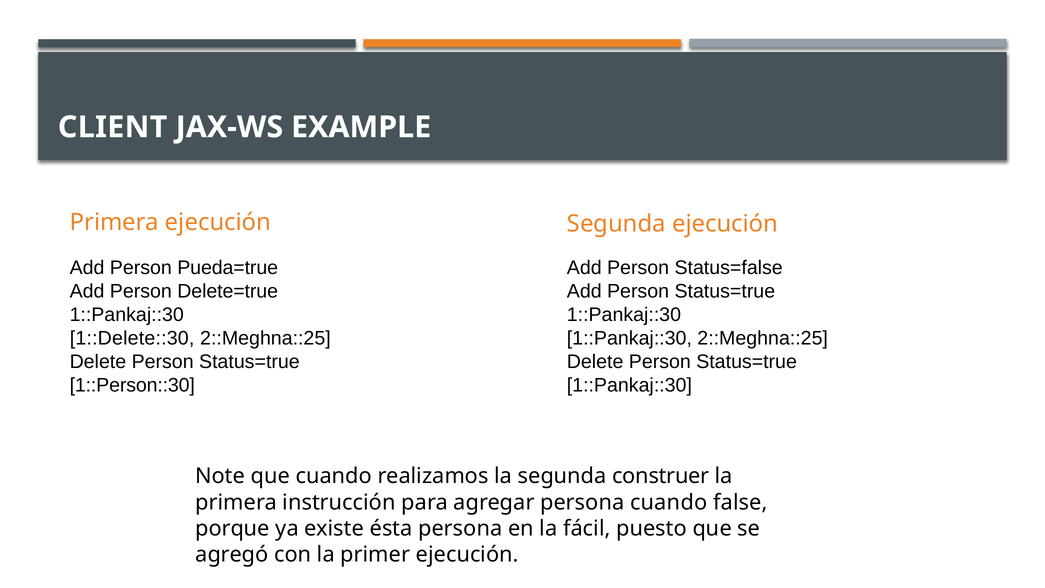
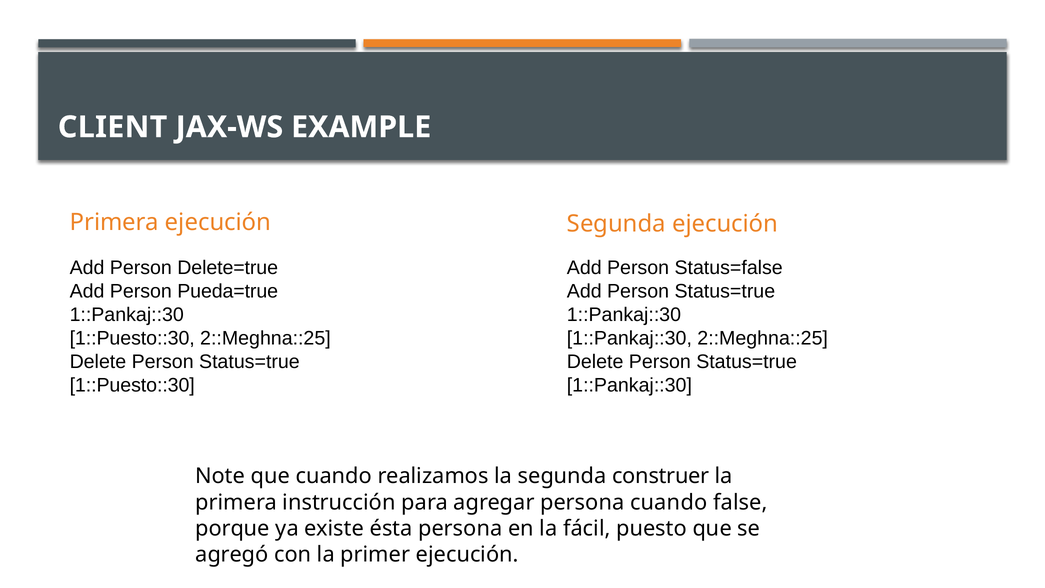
Pueda=true: Pueda=true -> Delete=true
Delete=true: Delete=true -> Pueda=true
1::Delete::30 at (132, 338): 1::Delete::30 -> 1::Puesto::30
1::Person::30 at (132, 385): 1::Person::30 -> 1::Puesto::30
